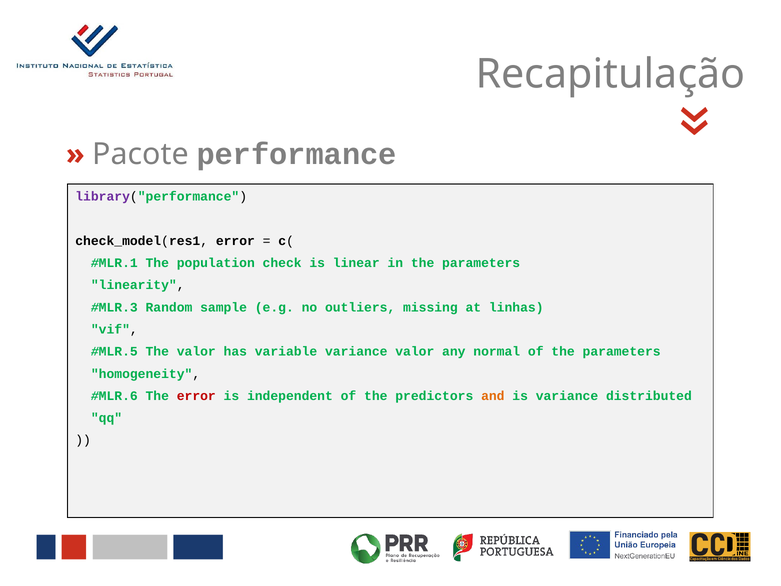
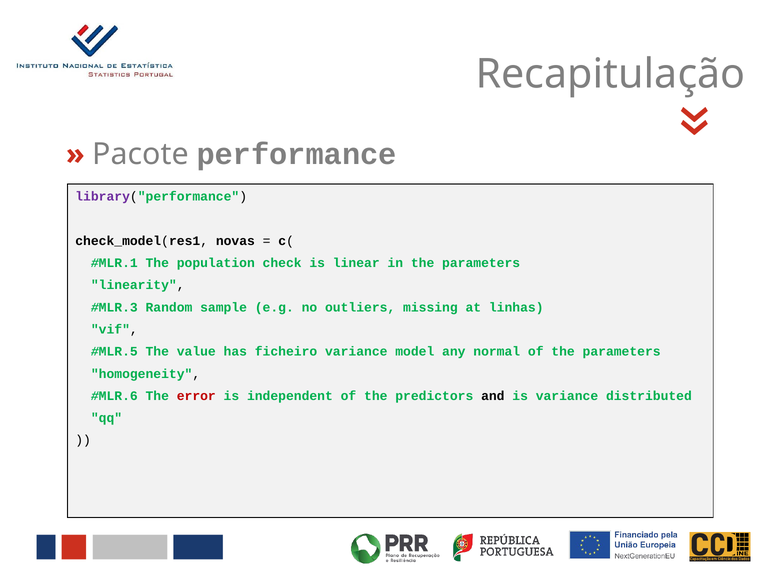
check_model(res1 error: error -> novas
The valor: valor -> value
variable: variable -> ficheiro
variance valor: valor -> model
and colour: orange -> black
